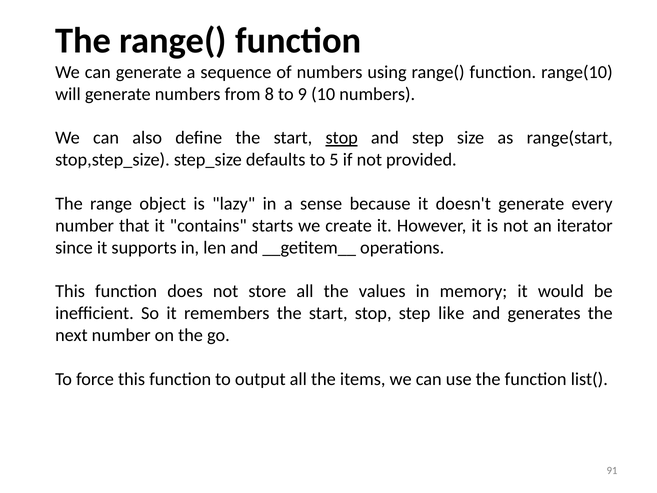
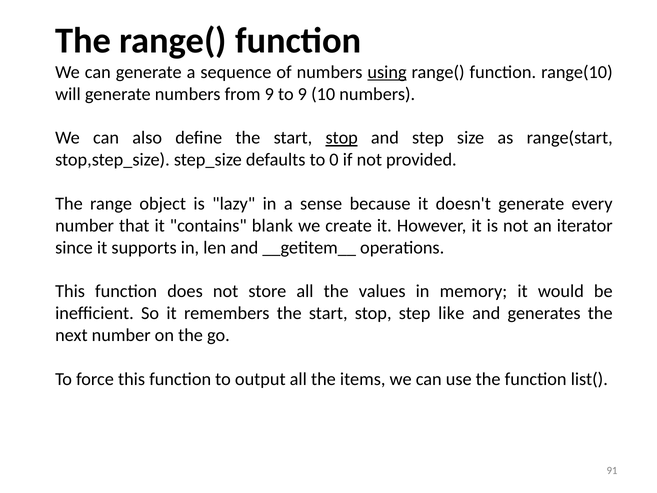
using underline: none -> present
from 8: 8 -> 9
5: 5 -> 0
starts: starts -> blank
